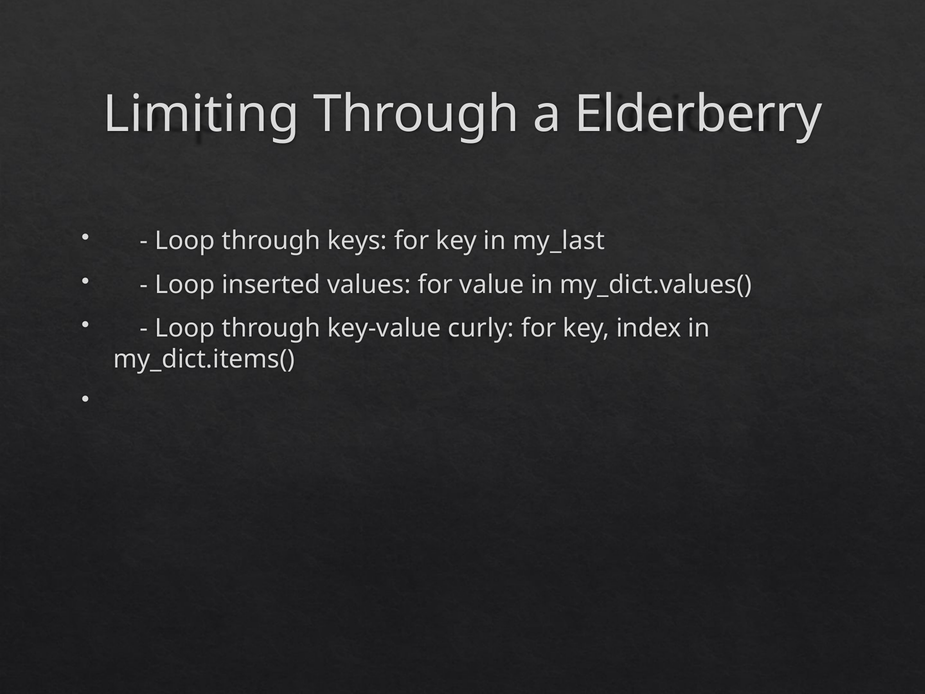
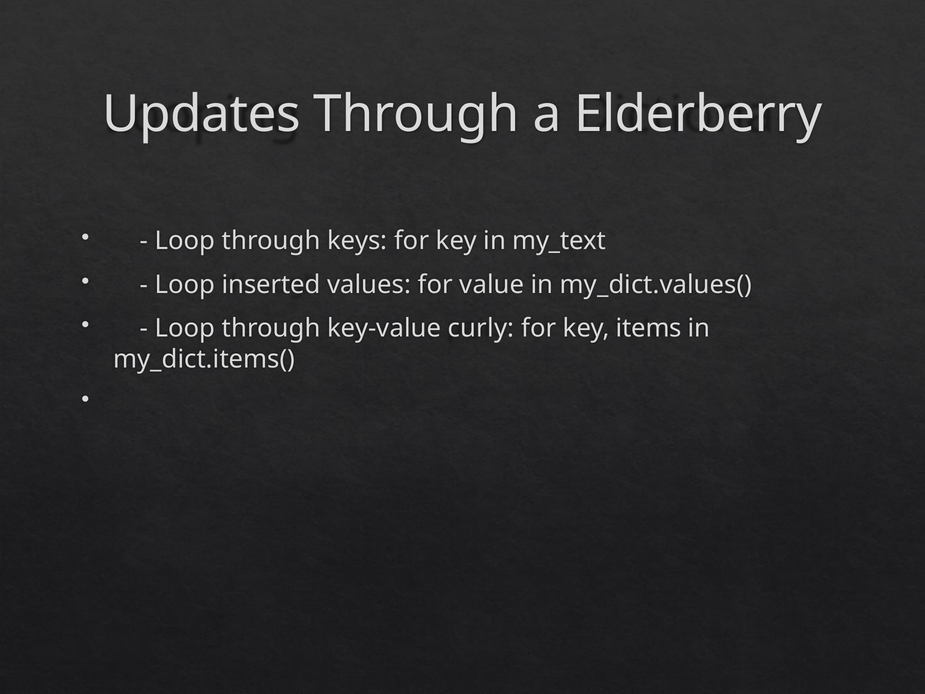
Limiting: Limiting -> Updates
my_last: my_last -> my_text
index: index -> items
